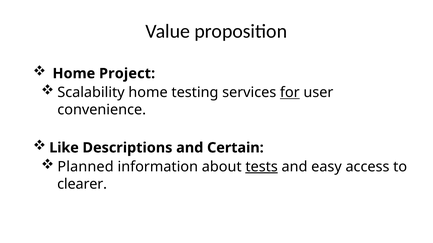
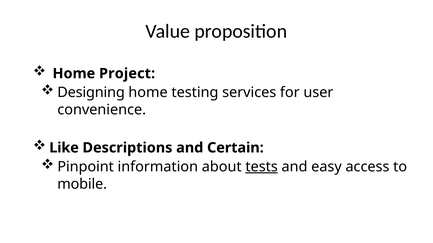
Scalability: Scalability -> Designing
for underline: present -> none
Planned: Planned -> Pinpoint
clearer: clearer -> mobile
